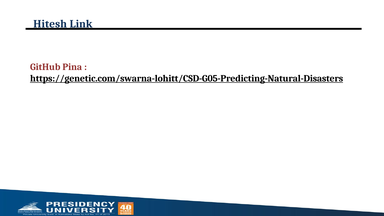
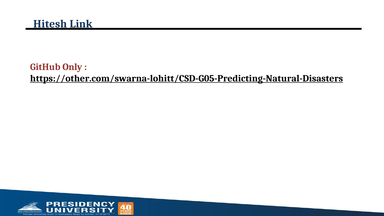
Pina: Pina -> Only
https://genetic.com/swarna-lohitt/CSD-G05-Predicting-Natural-Disasters: https://genetic.com/swarna-lohitt/CSD-G05-Predicting-Natural-Disasters -> https://other.com/swarna-lohitt/CSD-G05-Predicting-Natural-Disasters
